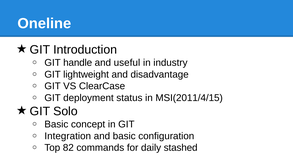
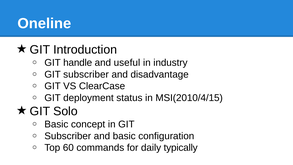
GIT lightweight: lightweight -> subscriber
MSI(2011/4/15: MSI(2011/4/15 -> MSI(2010/4/15
Integration at (68, 136): Integration -> Subscriber
82: 82 -> 60
stashed: stashed -> typically
